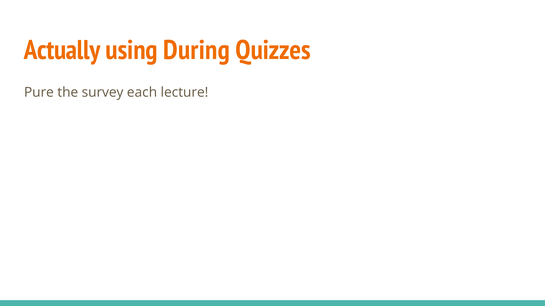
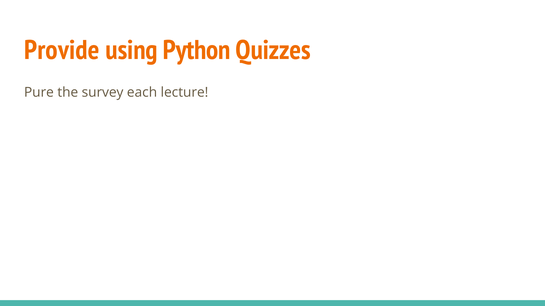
Actually: Actually -> Provide
During: During -> Python
